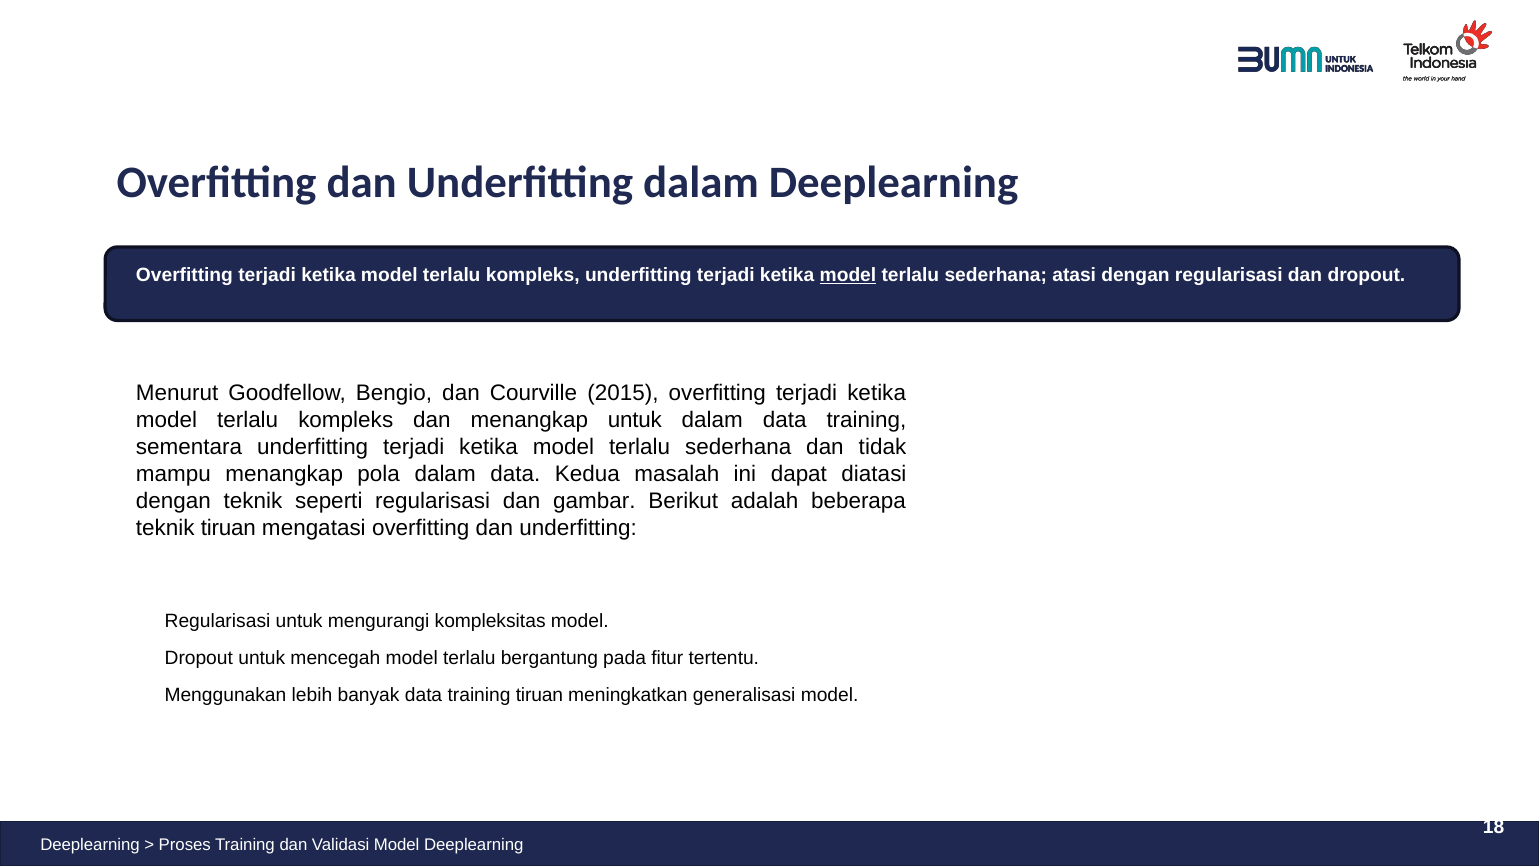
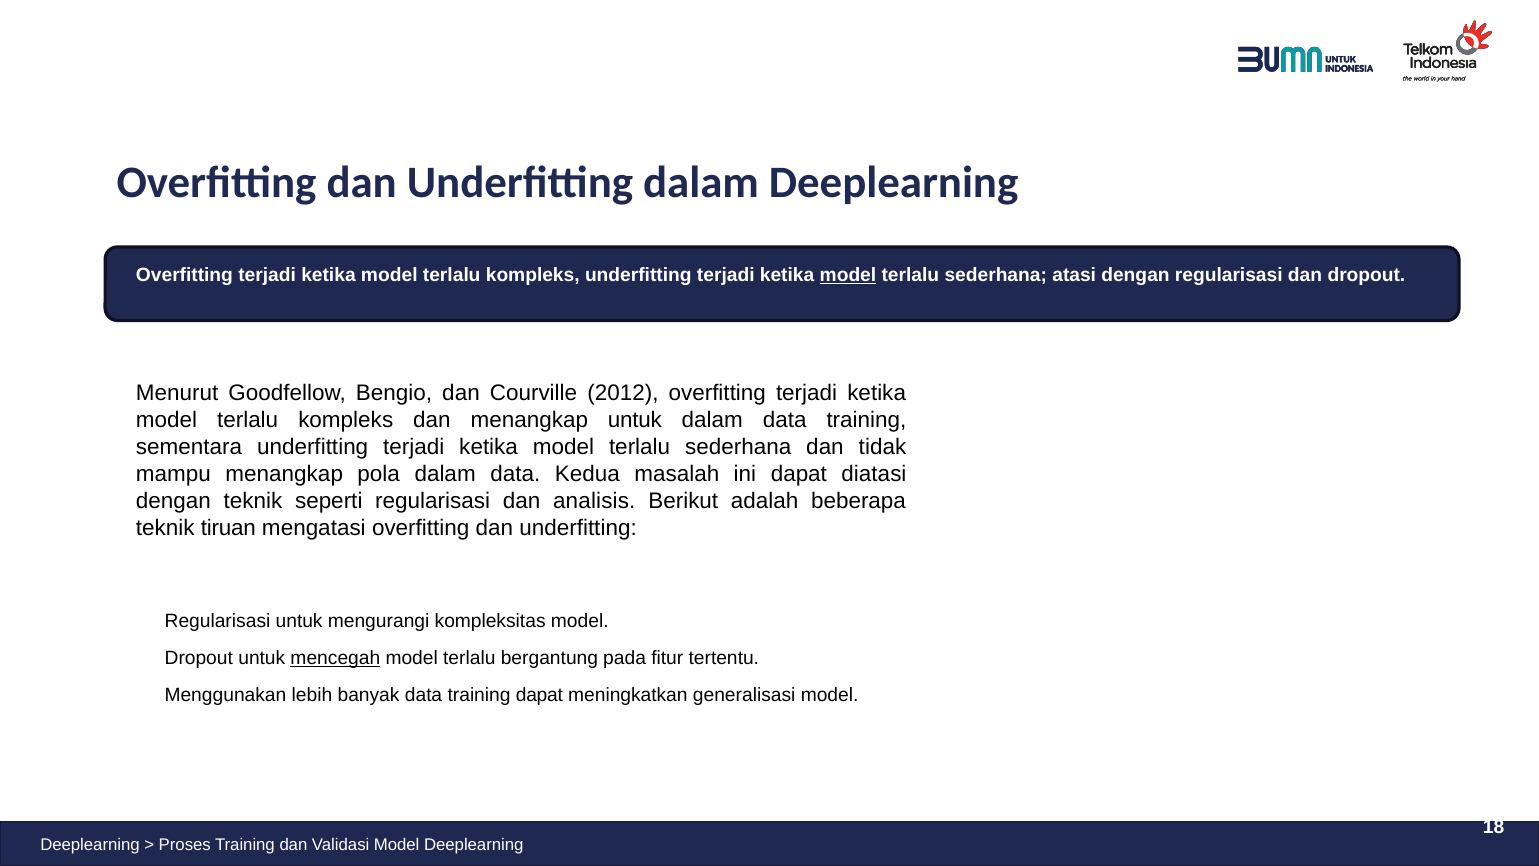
2015: 2015 -> 2012
gambar: gambar -> analisis
mencegah underline: none -> present
training tiruan: tiruan -> dapat
